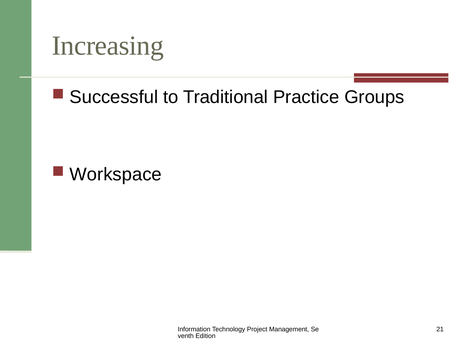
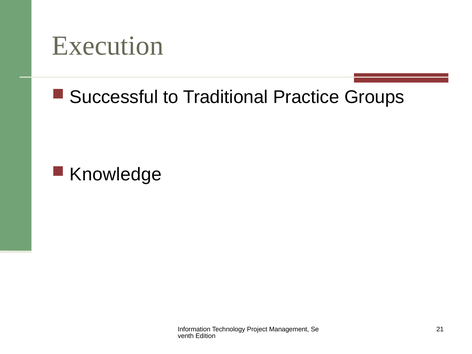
Increasing: Increasing -> Execution
Workspace: Workspace -> Knowledge
